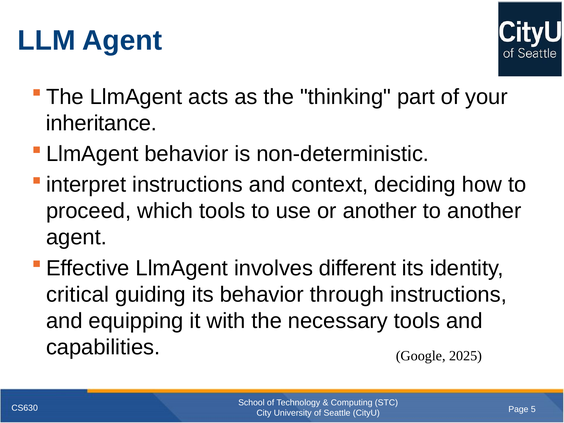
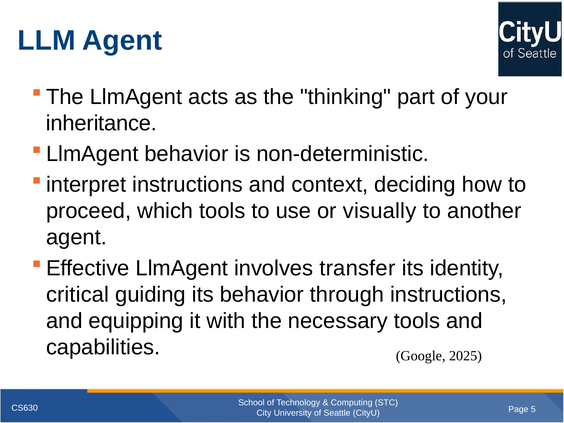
or another: another -> visually
different: different -> transfer
